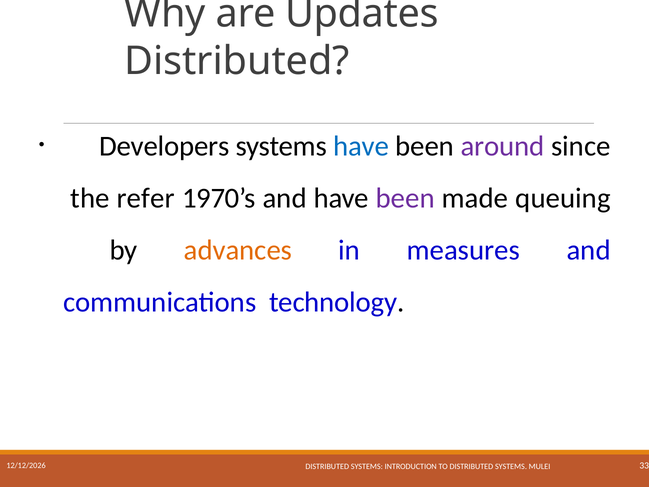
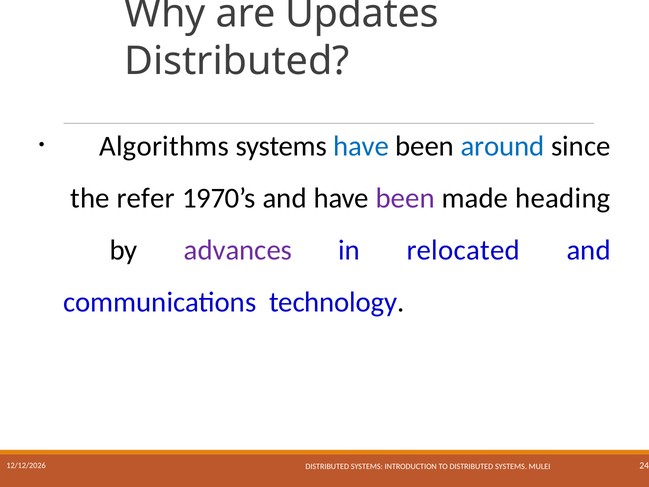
Developers: Developers -> Algorithms
around colour: purple -> blue
queuing: queuing -> heading
advances colour: orange -> purple
measures: measures -> relocated
33: 33 -> 24
